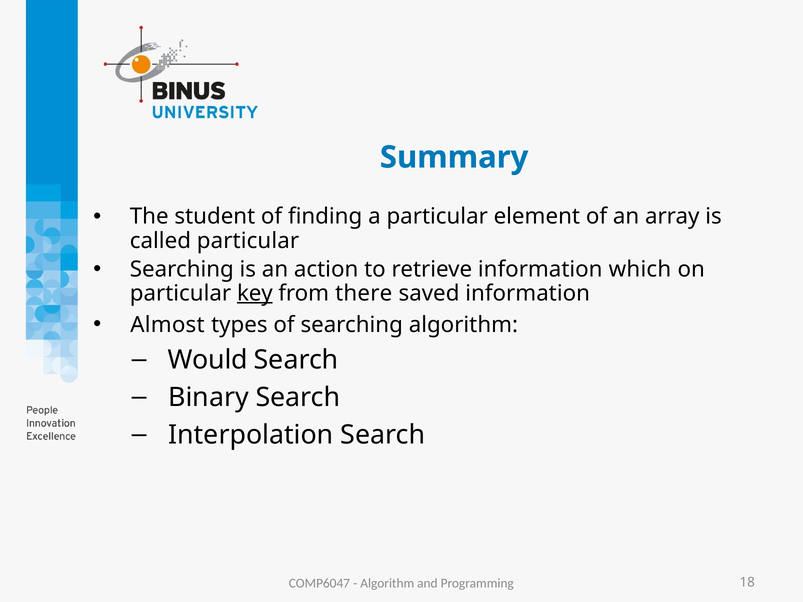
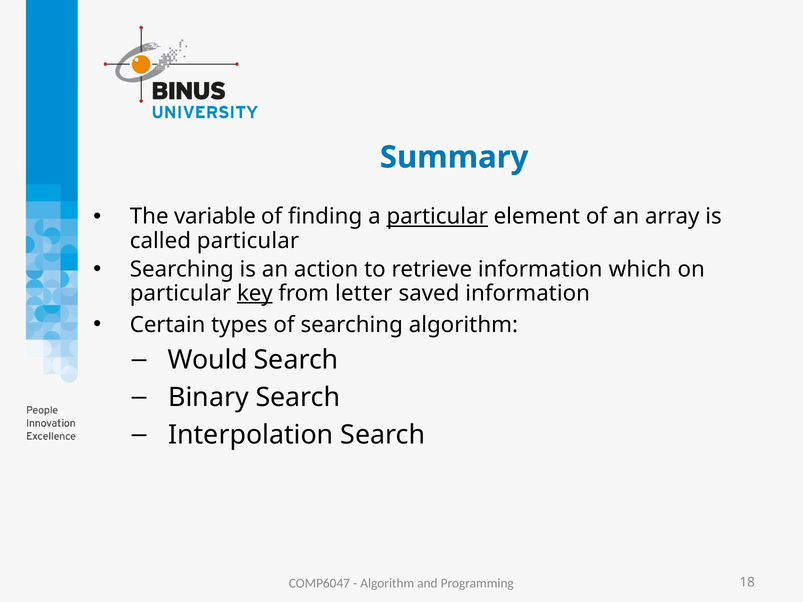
student: student -> variable
particular at (437, 217) underline: none -> present
there: there -> letter
Almost: Almost -> Certain
